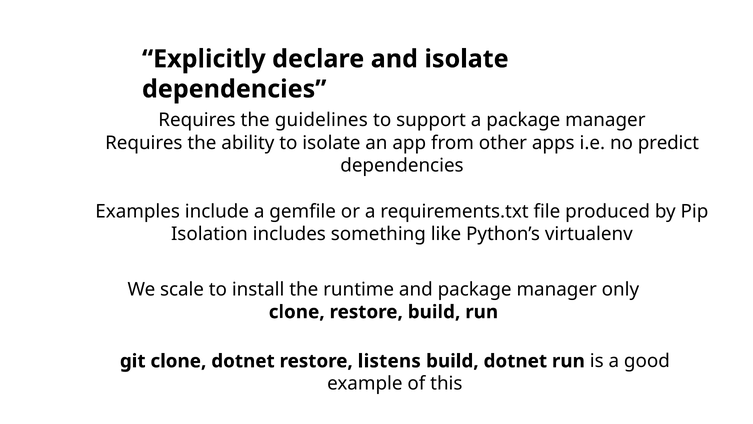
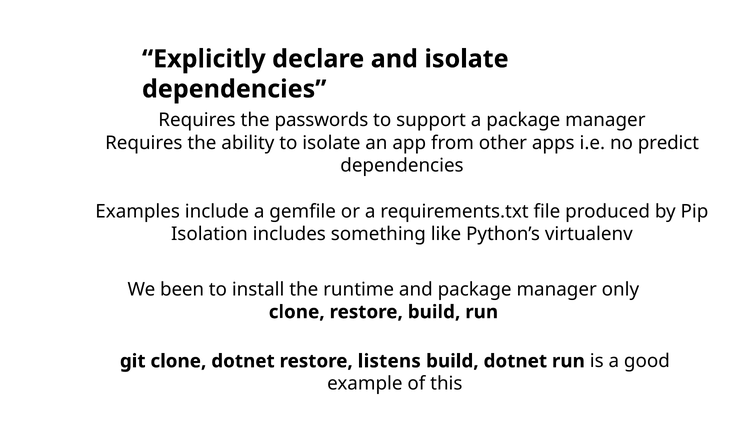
guidelines: guidelines -> passwords
scale: scale -> been
